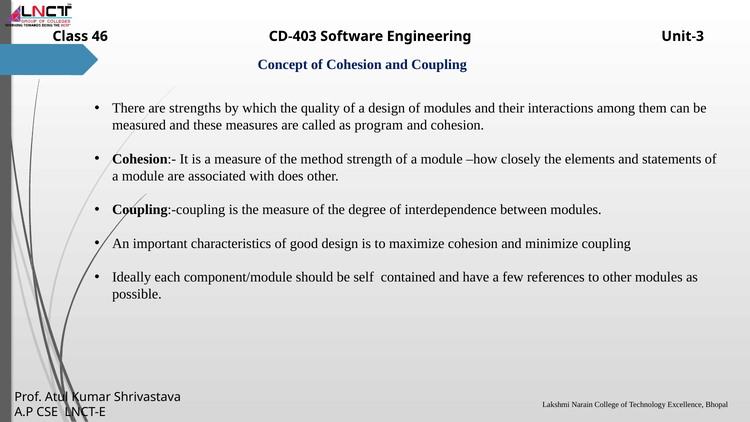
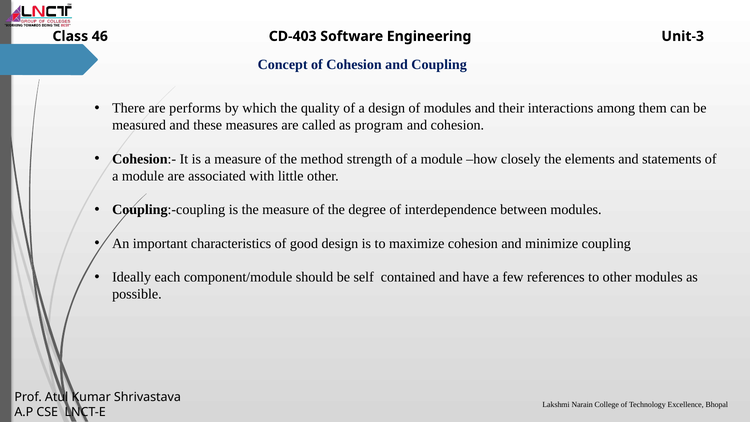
strengths: strengths -> performs
does: does -> little
